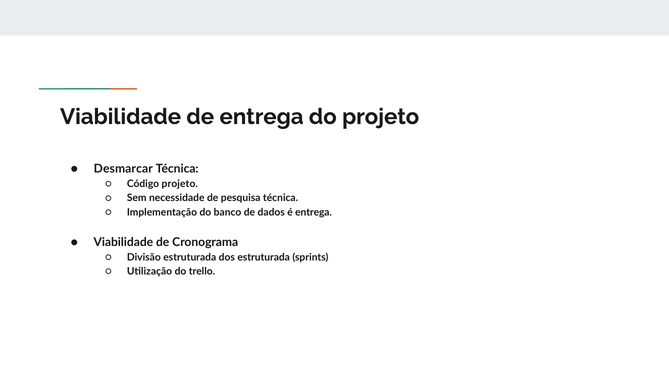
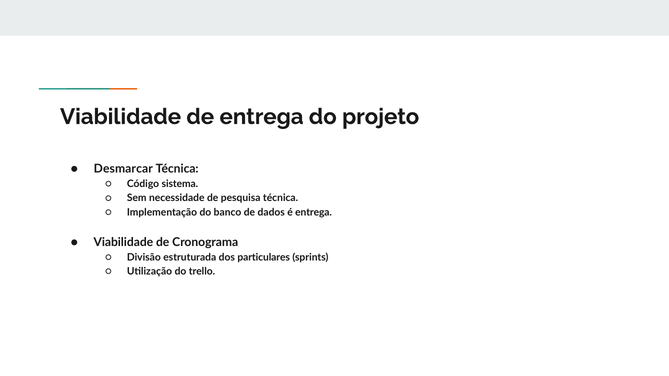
Código projeto: projeto -> sistema
dos estruturada: estruturada -> particulares
